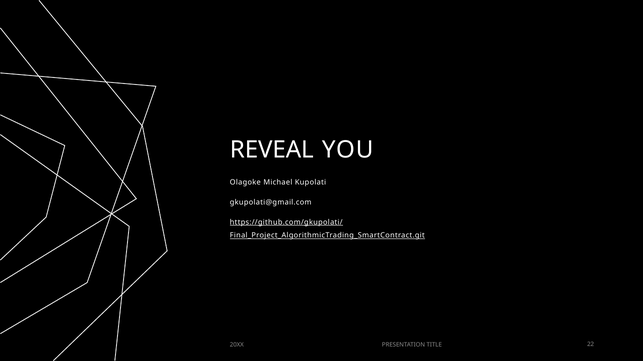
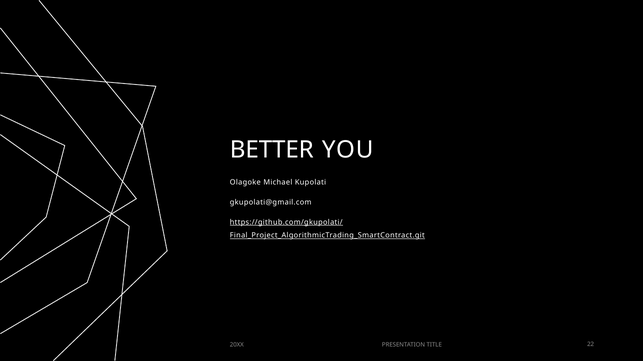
REVEAL: REVEAL -> BETTER
